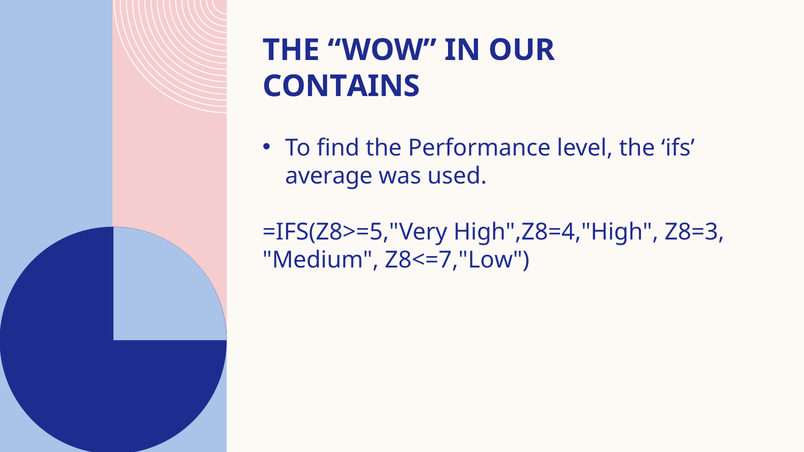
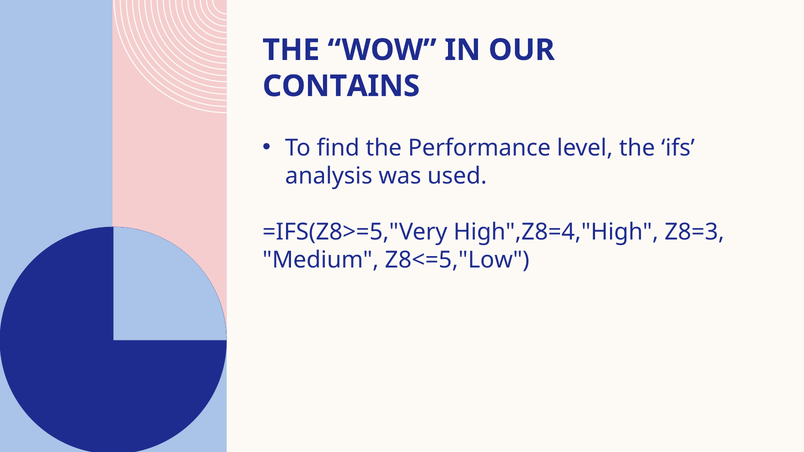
average: average -> analysis
Z8<=7,"Low: Z8<=7,"Low -> Z8<=5,"Low
